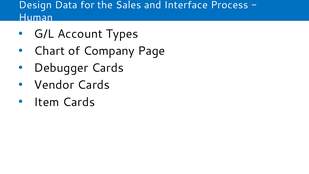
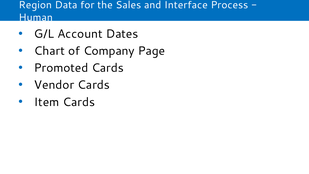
Design: Design -> Region
Types: Types -> Dates
Debugger: Debugger -> Promoted
